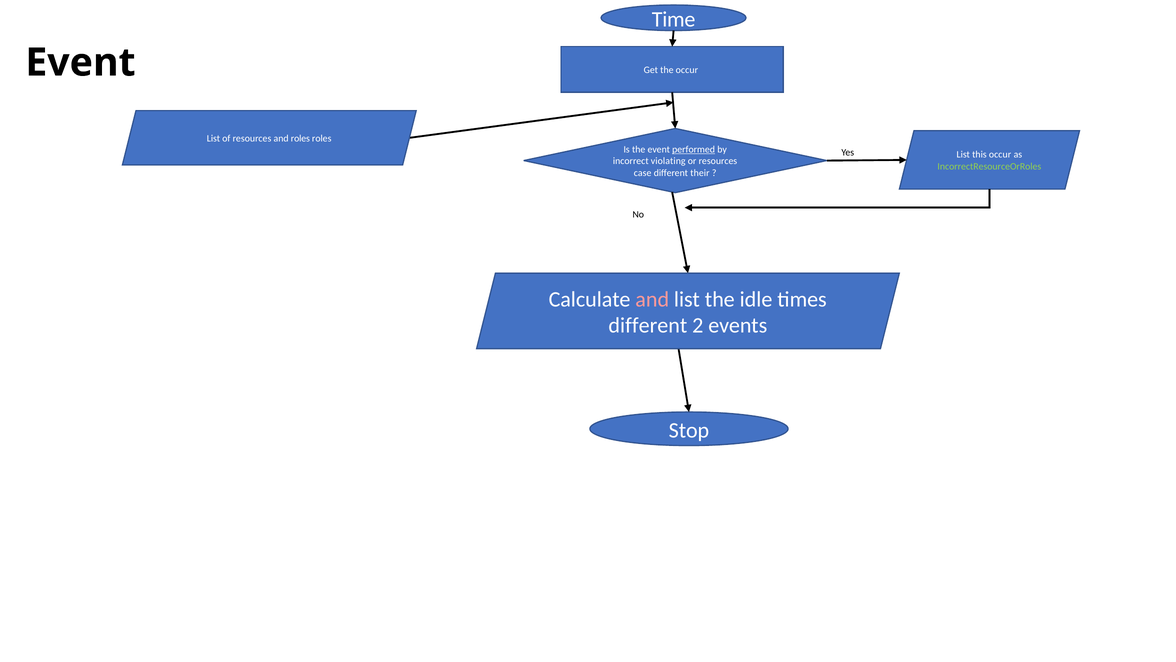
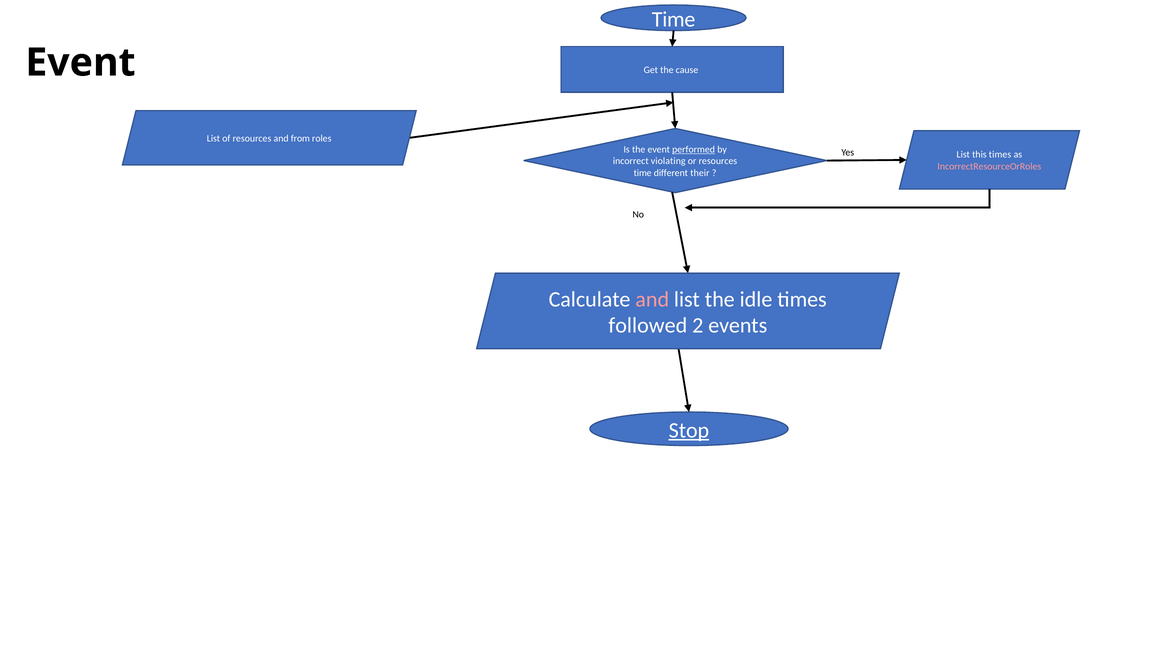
the occur: occur -> cause
and roles: roles -> from
this occur: occur -> times
IncorrectResourceOrRoles colour: light green -> pink
case at (643, 173): case -> time
different at (648, 325): different -> followed
Stop underline: none -> present
